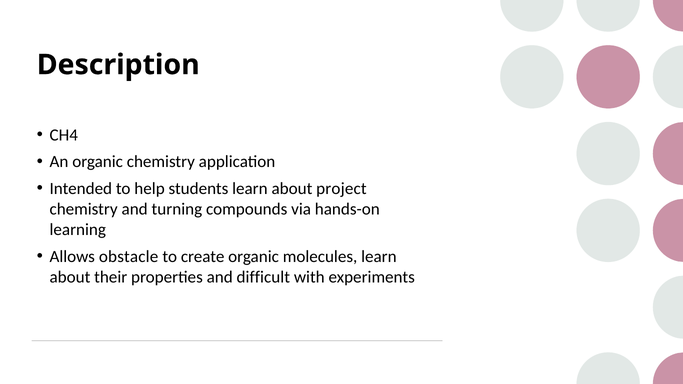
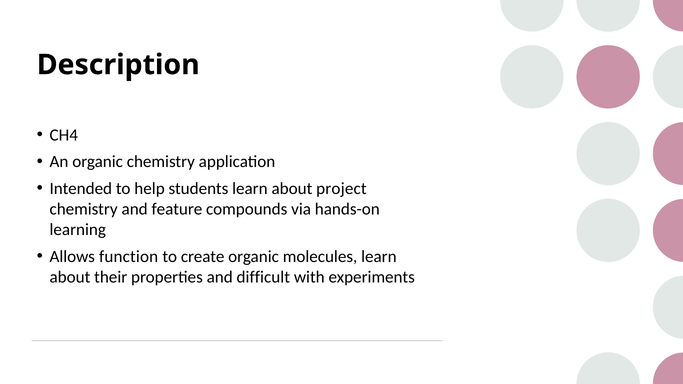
turning: turning -> feature
obstacle: obstacle -> function
